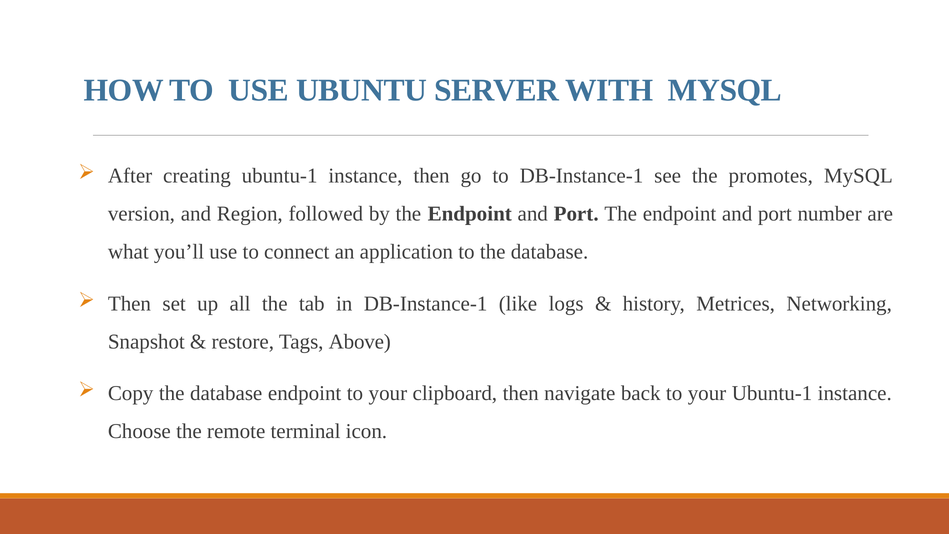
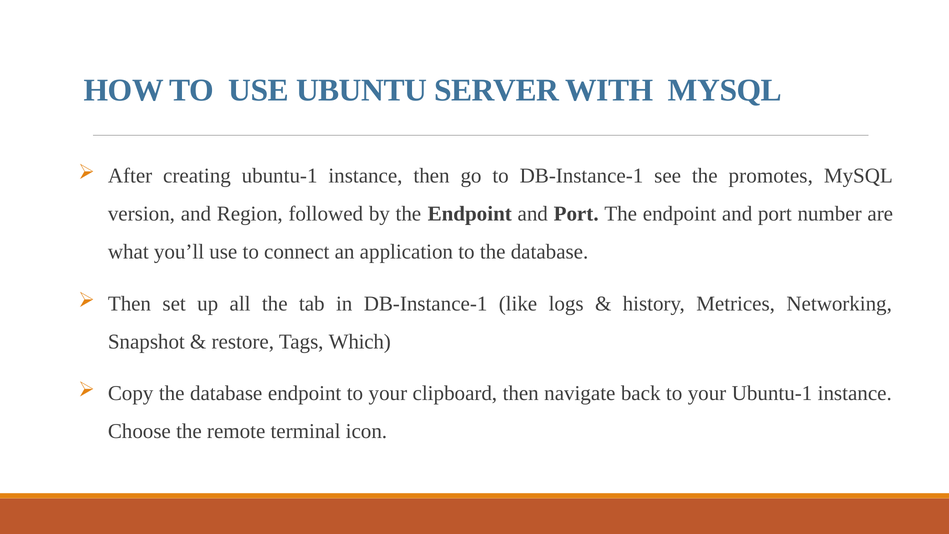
Above: Above -> Which
